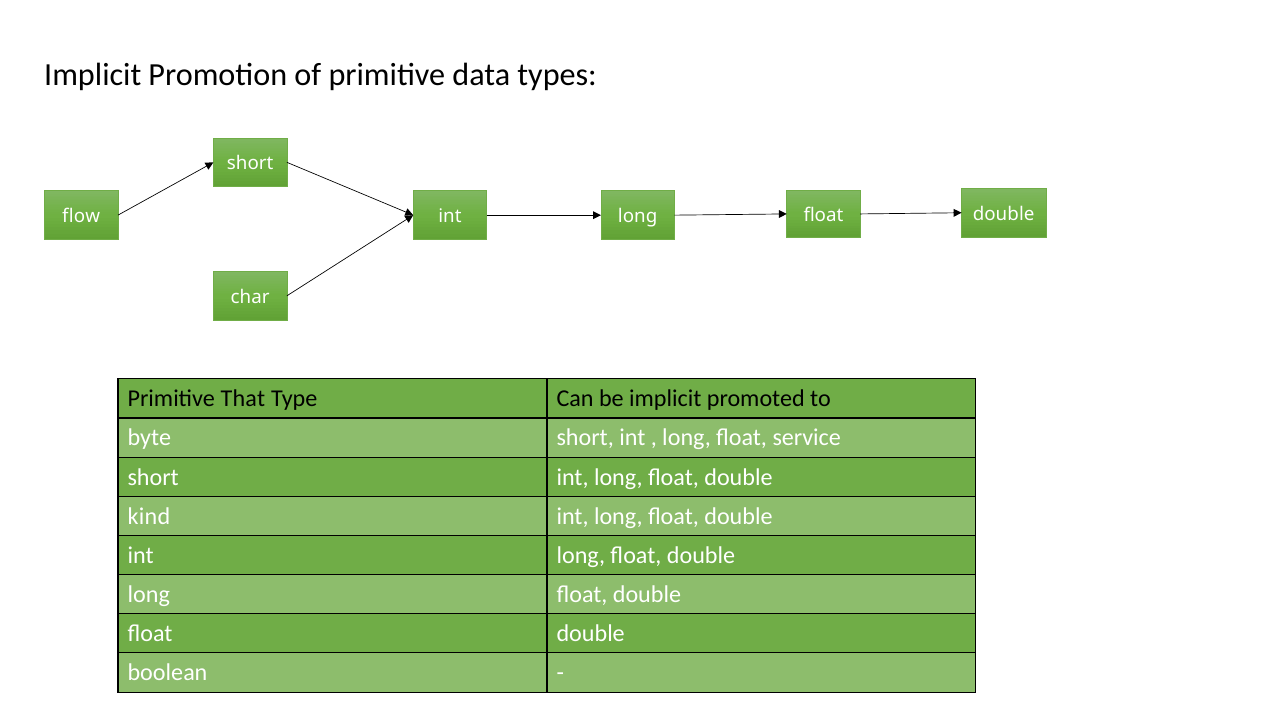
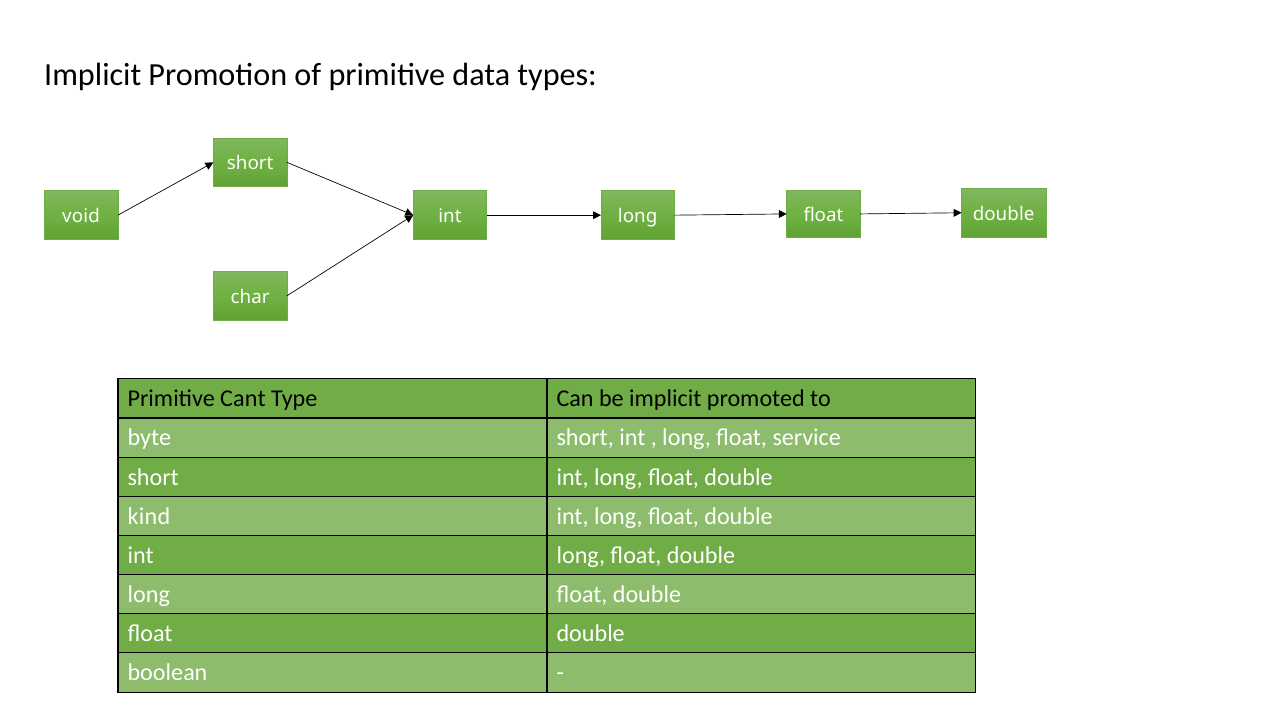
flow: flow -> void
That: That -> Cant
